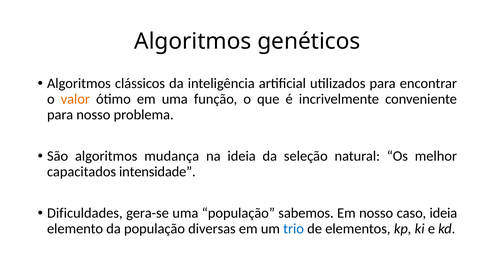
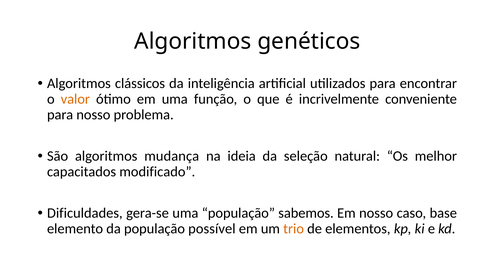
intensidade: intensidade -> modificado
caso ideia: ideia -> base
diversas: diversas -> possível
trio colour: blue -> orange
